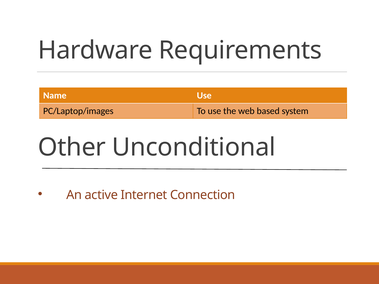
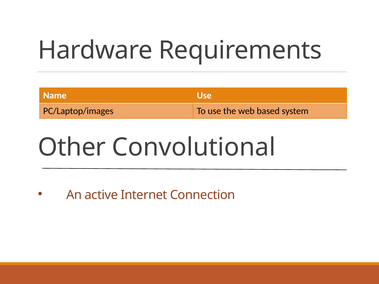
Unconditional: Unconditional -> Convolutional
